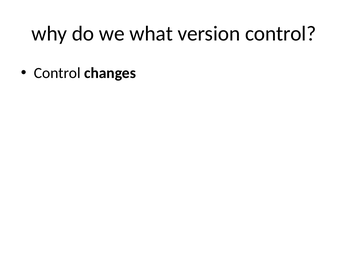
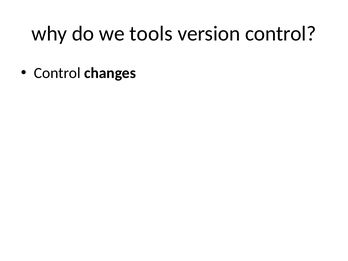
what: what -> tools
